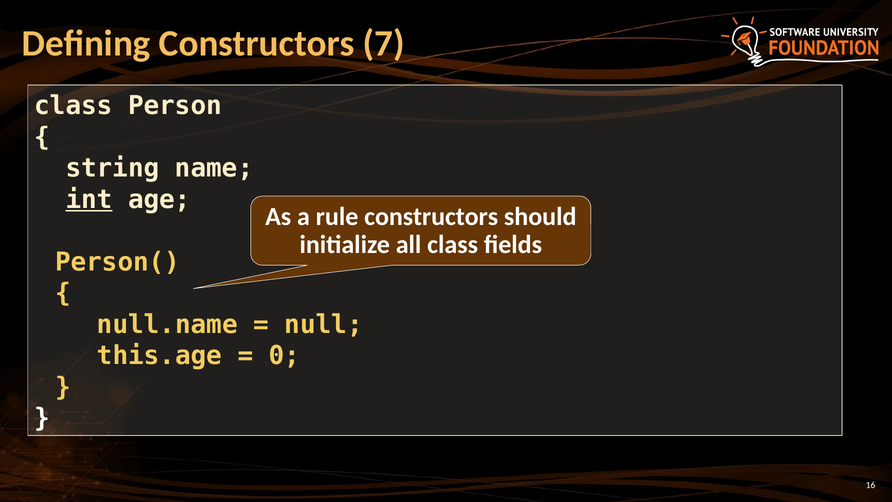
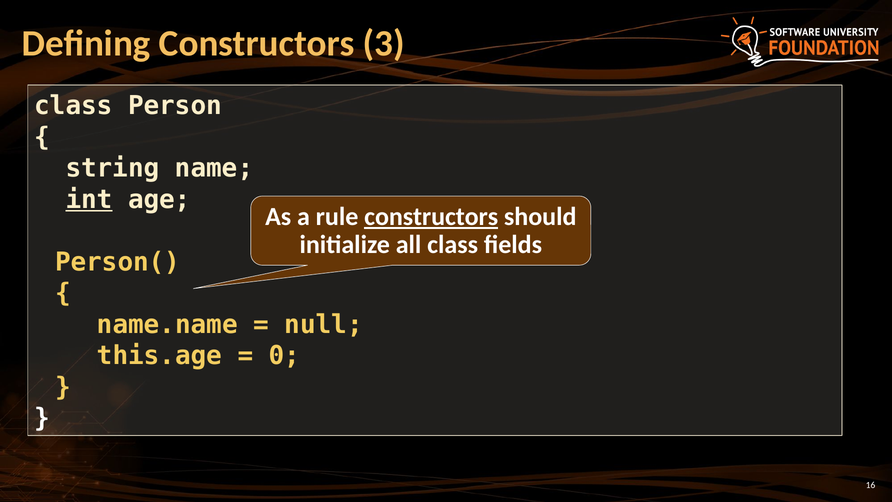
7: 7 -> 3
constructors at (431, 217) underline: none -> present
null.name: null.name -> name.name
